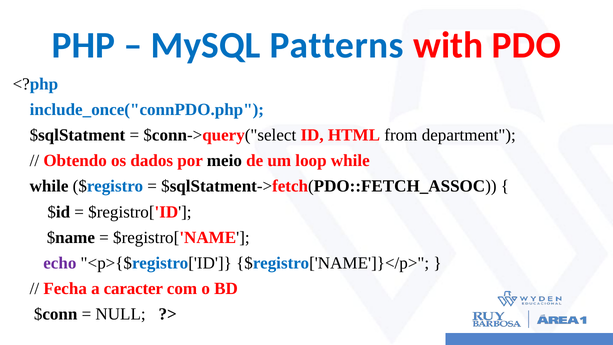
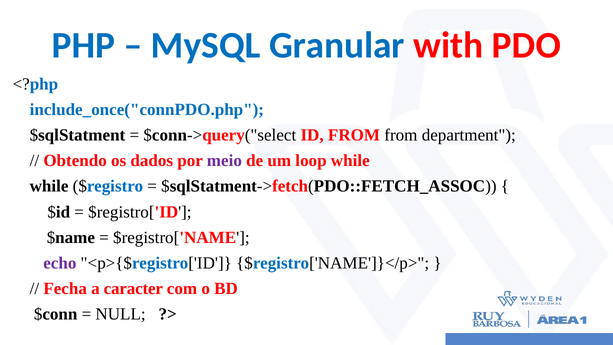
Patterns: Patterns -> Granular
ID HTML: HTML -> FROM
meio colour: black -> purple
